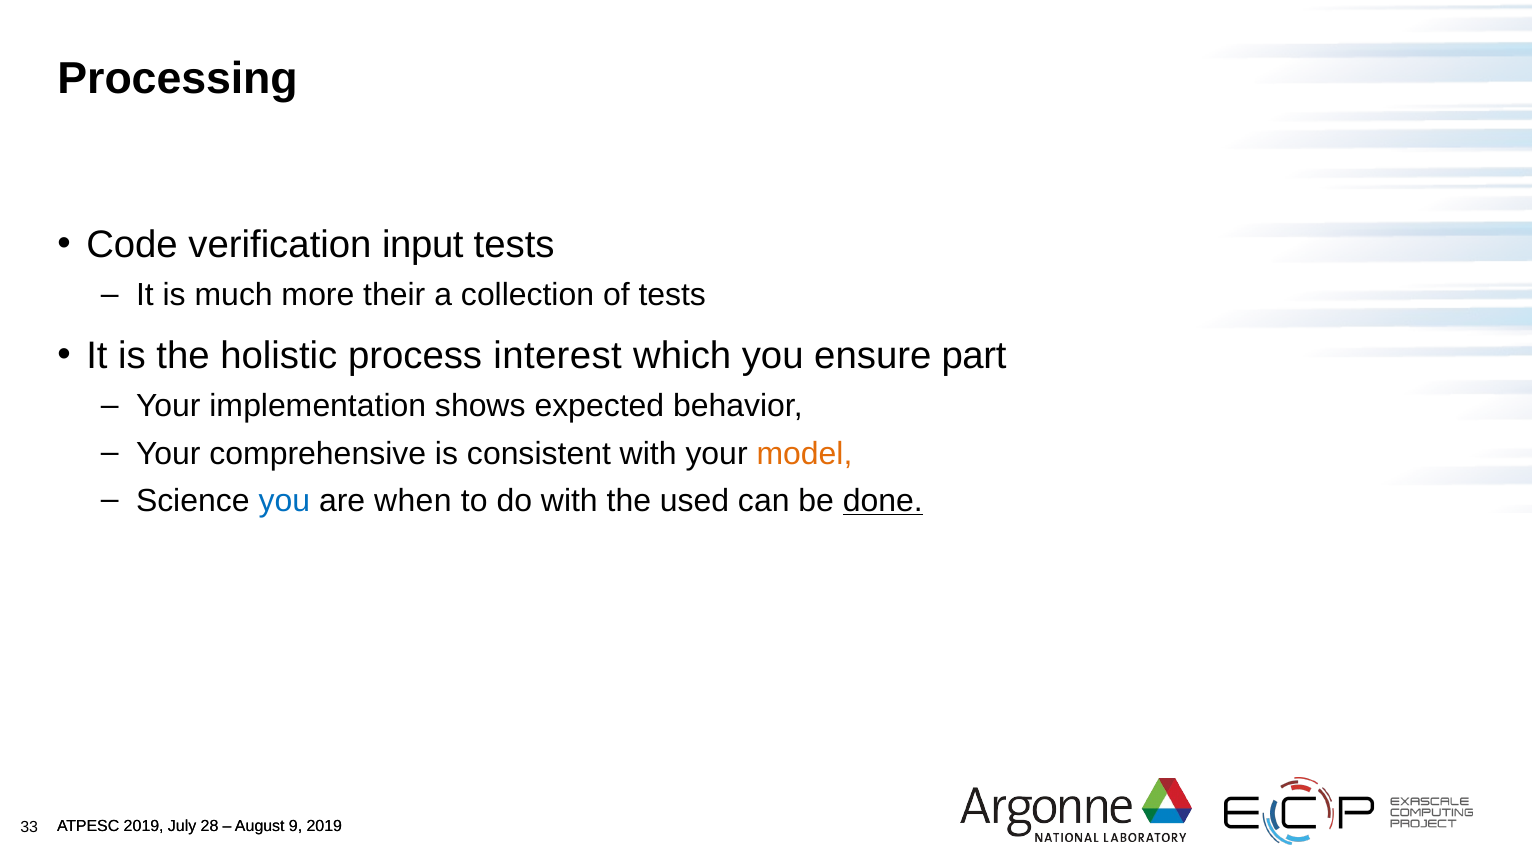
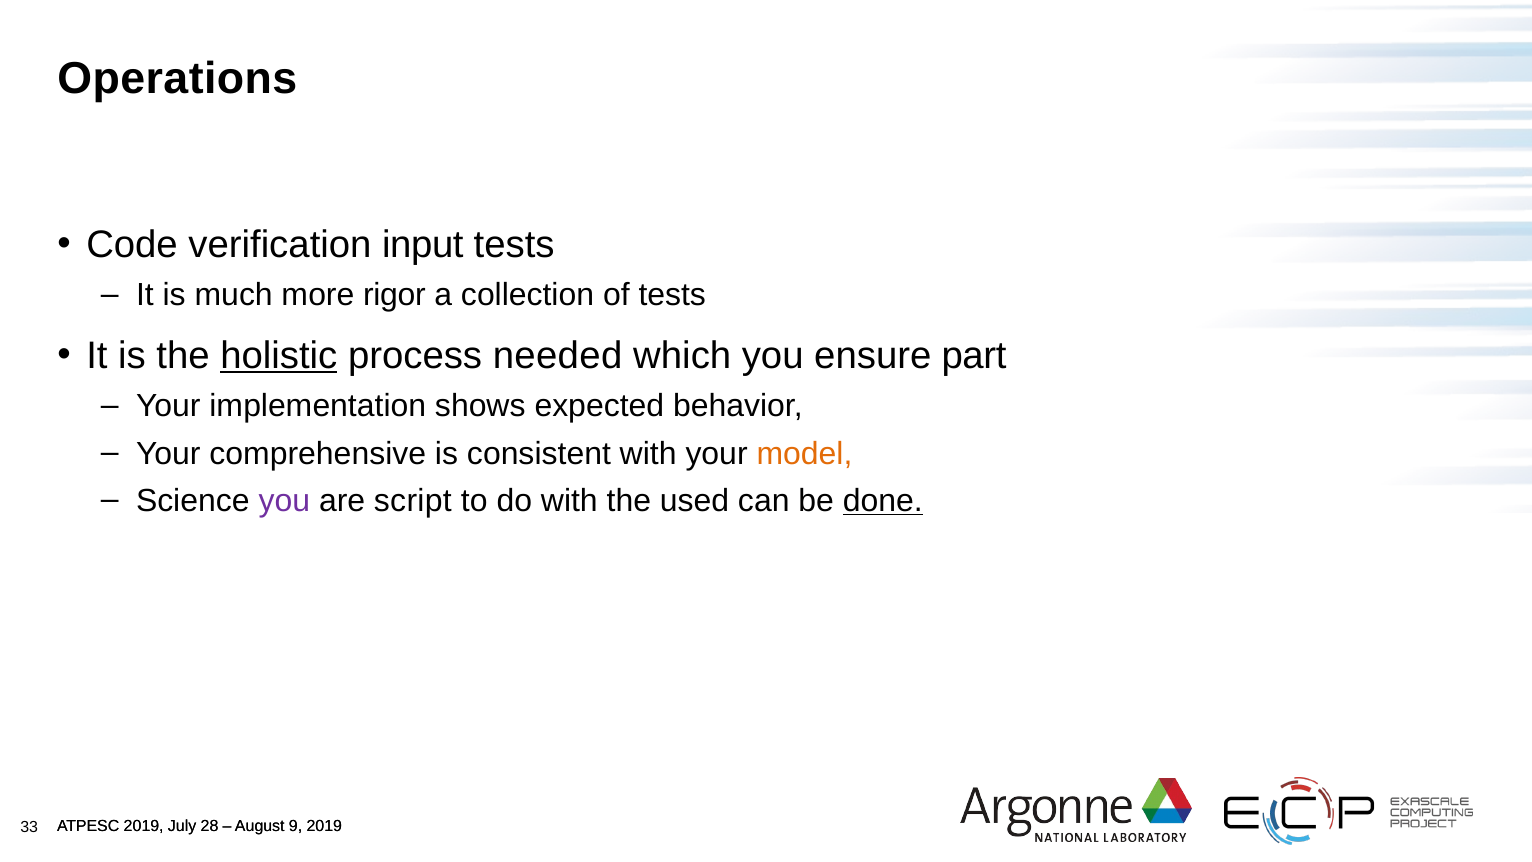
Processing: Processing -> Operations
their: their -> rigor
holistic underline: none -> present
interest: interest -> needed
you at (284, 501) colour: blue -> purple
when: when -> script
